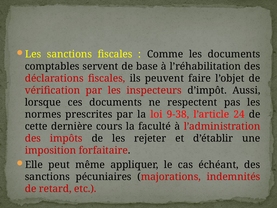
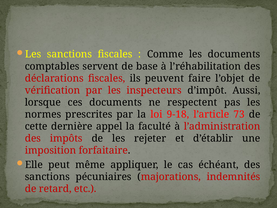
9-38: 9-38 -> 9-18
24: 24 -> 73
cours: cours -> appel
